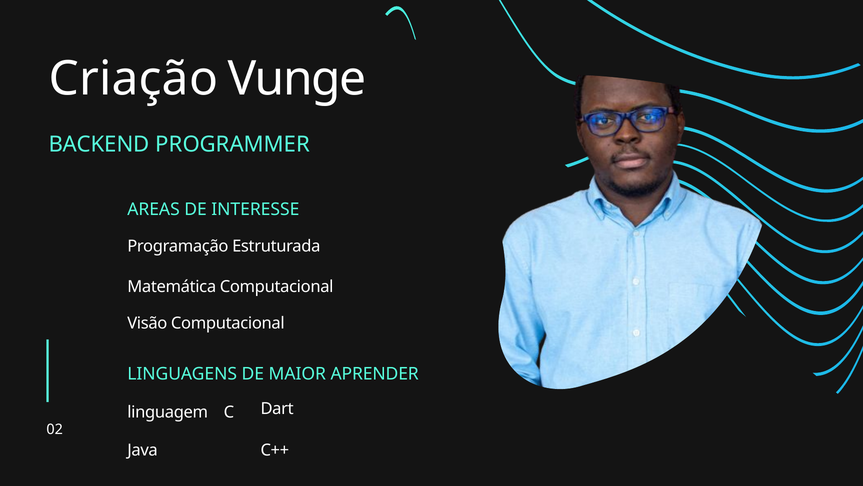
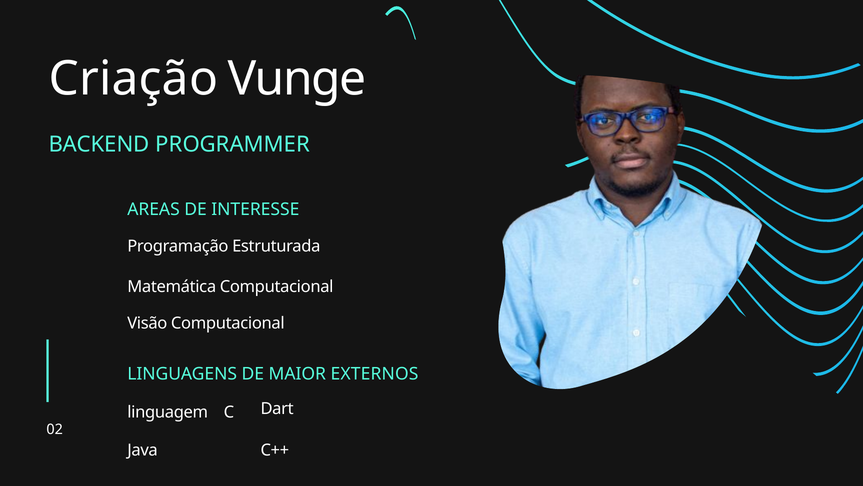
APRENDER: APRENDER -> EXTERNOS
